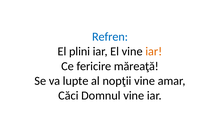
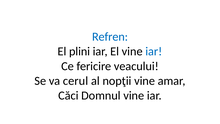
iar at (154, 51) colour: orange -> blue
măreaţă: măreaţă -> veacului
lupte: lupte -> cerul
